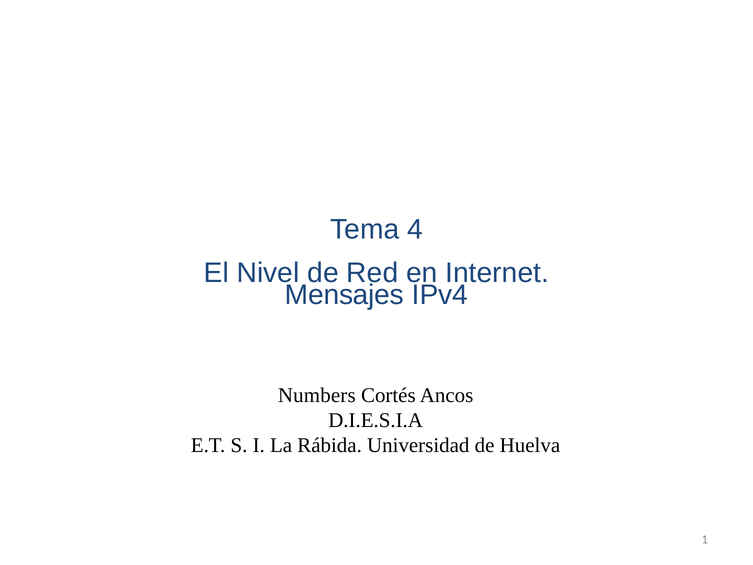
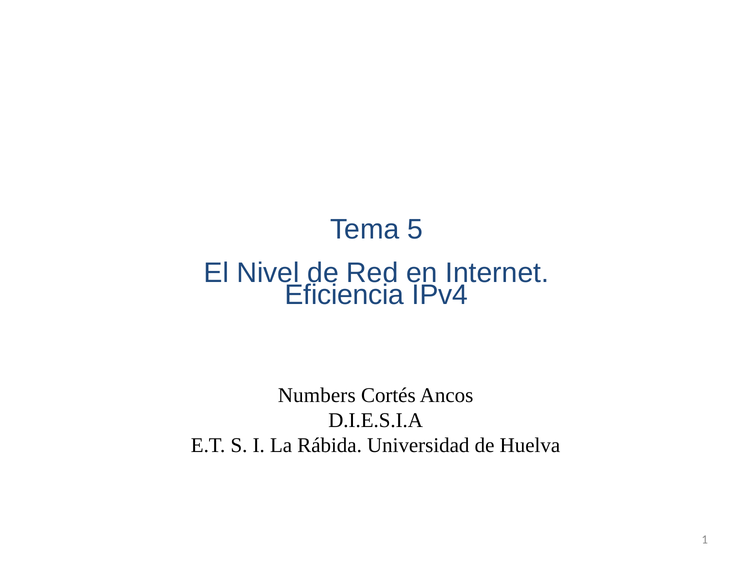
4: 4 -> 5
Mensajes: Mensajes -> Eficiencia
